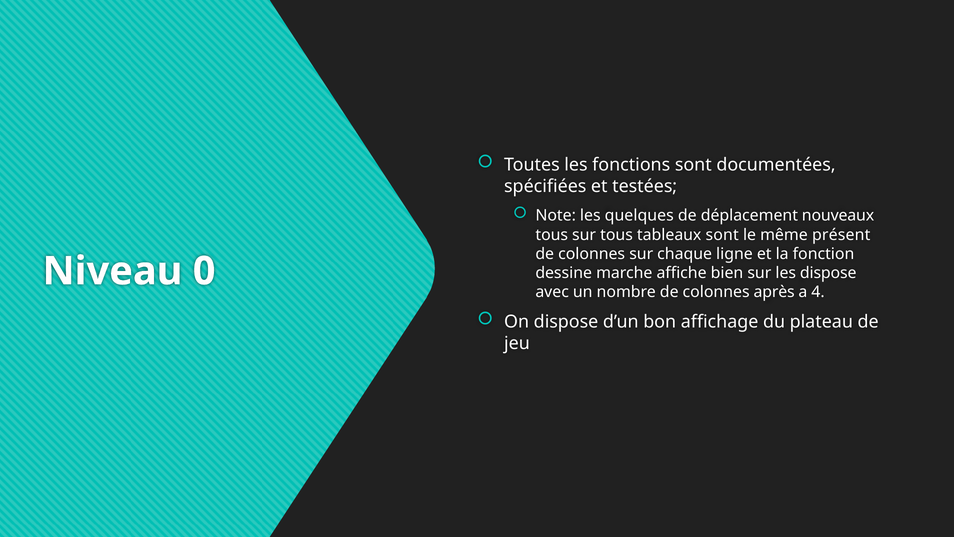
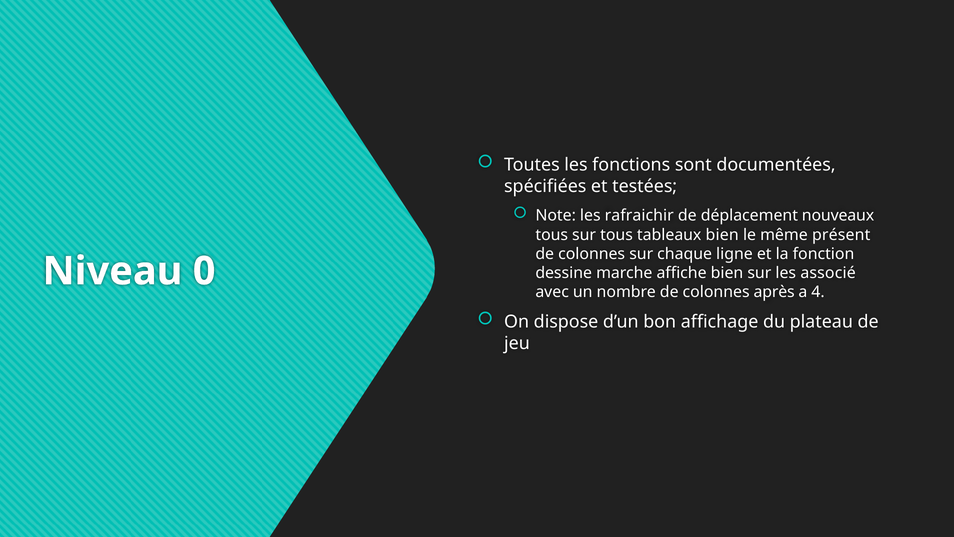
quelques: quelques -> rafraichir
tableaux sont: sont -> bien
les dispose: dispose -> associé
